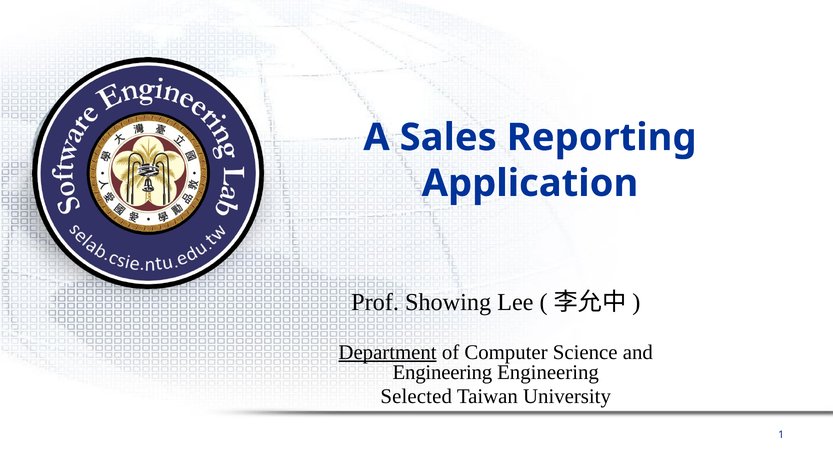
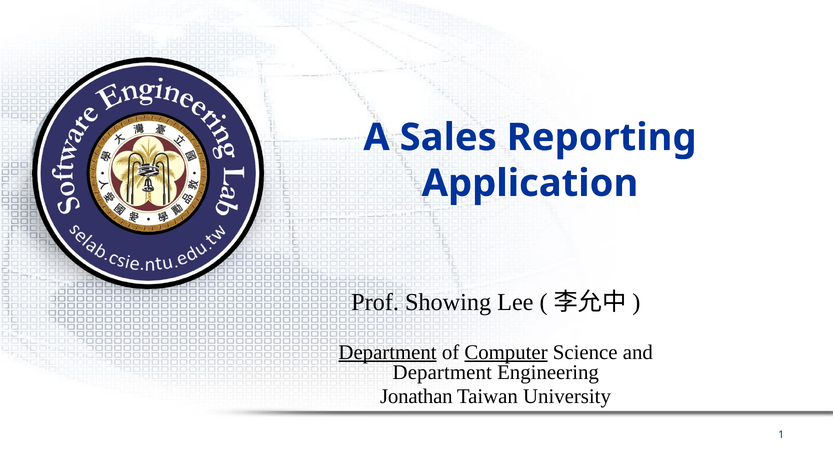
Computer underline: none -> present
Engineering at (442, 372): Engineering -> Department
Selected: Selected -> Jonathan
